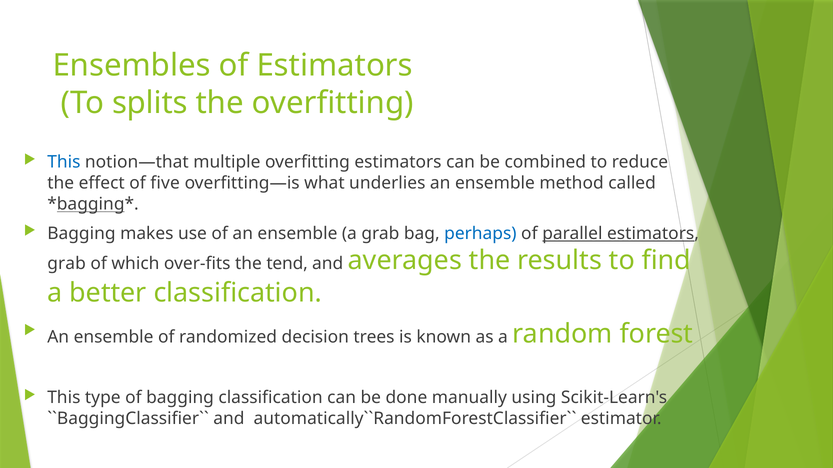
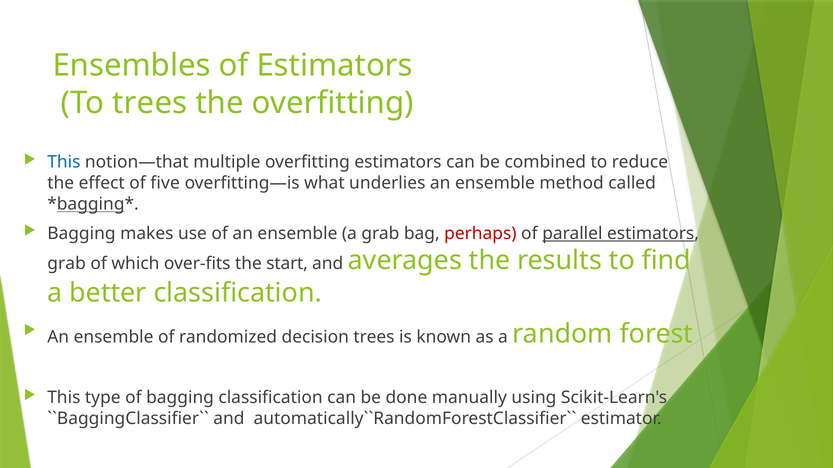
To splits: splits -> trees
perhaps colour: blue -> red
tend: tend -> start
